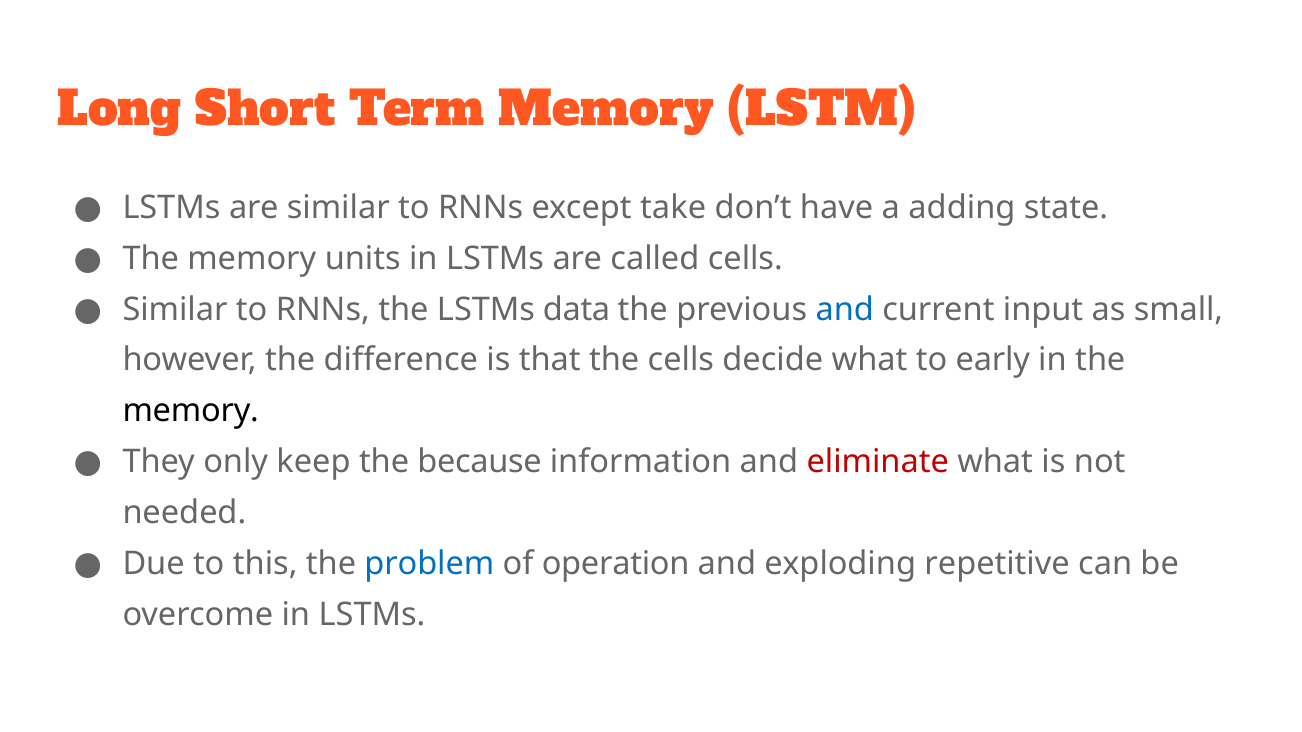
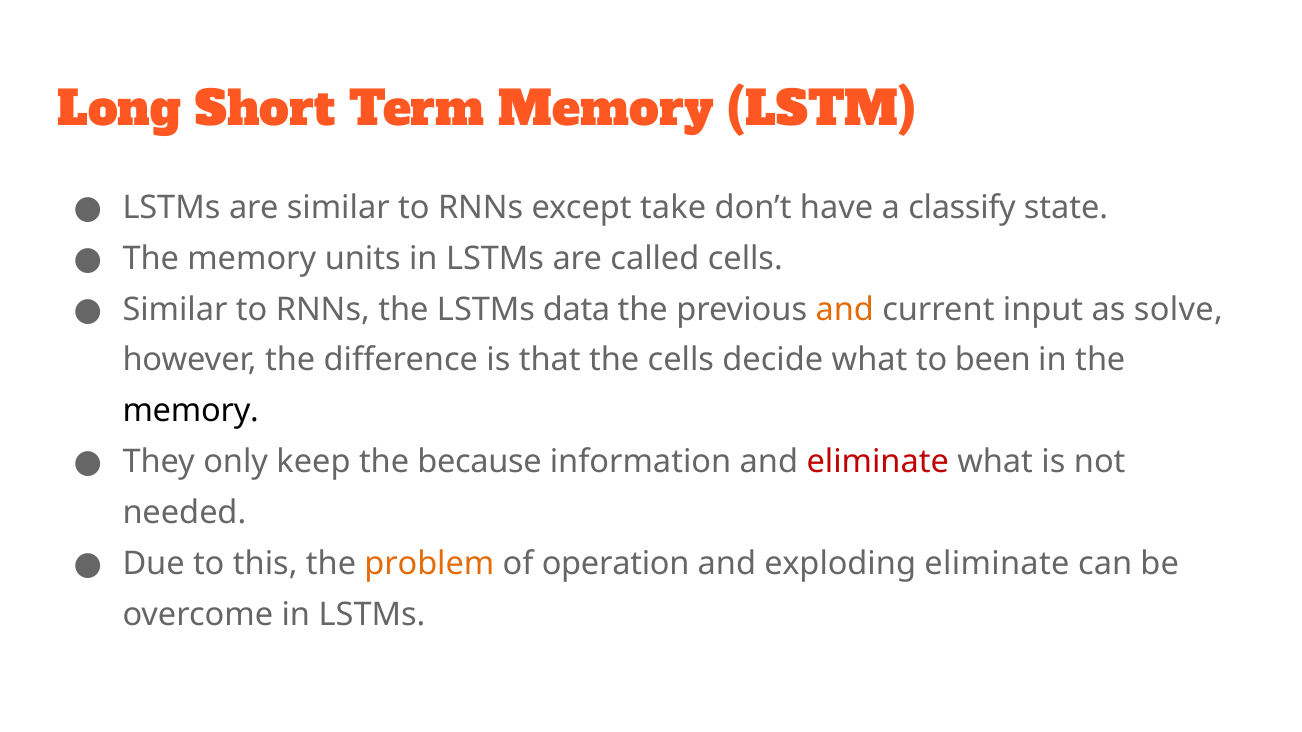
adding: adding -> classify
and at (845, 309) colour: blue -> orange
small: small -> solve
early: early -> been
problem colour: blue -> orange
exploding repetitive: repetitive -> eliminate
